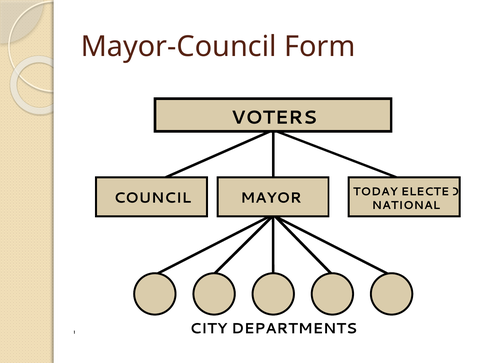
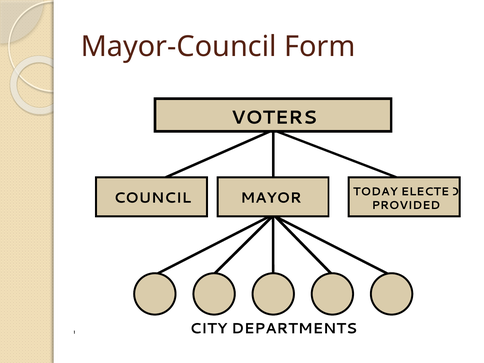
NATIONAL: NATIONAL -> PROVIDED
